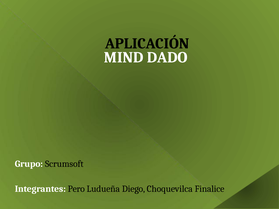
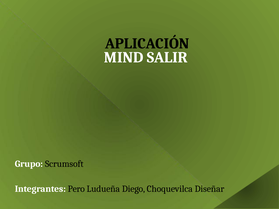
DADO: DADO -> SALIR
Finalice: Finalice -> Diseñar
